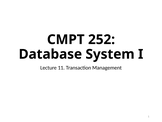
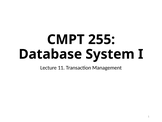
252: 252 -> 255
